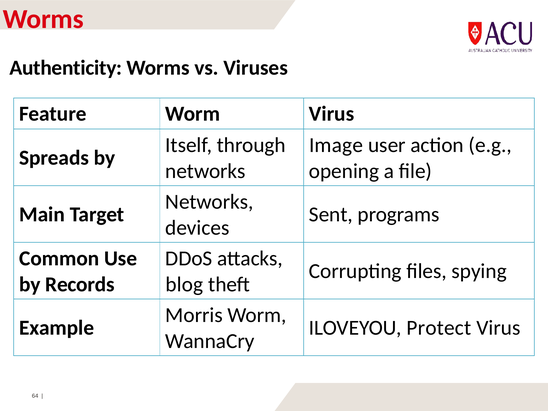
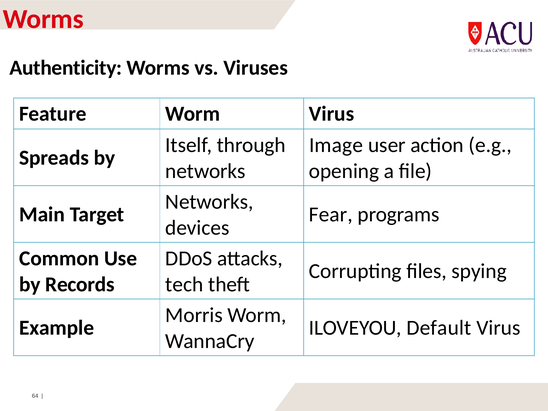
Sent: Sent -> Fear
blog: blog -> tech
Protect: Protect -> Default
